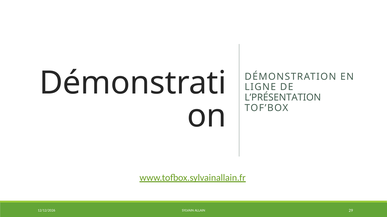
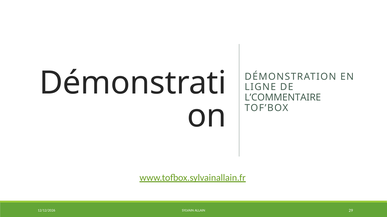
L’PRÉSENTATION: L’PRÉSENTATION -> L’COMMENTAIRE
